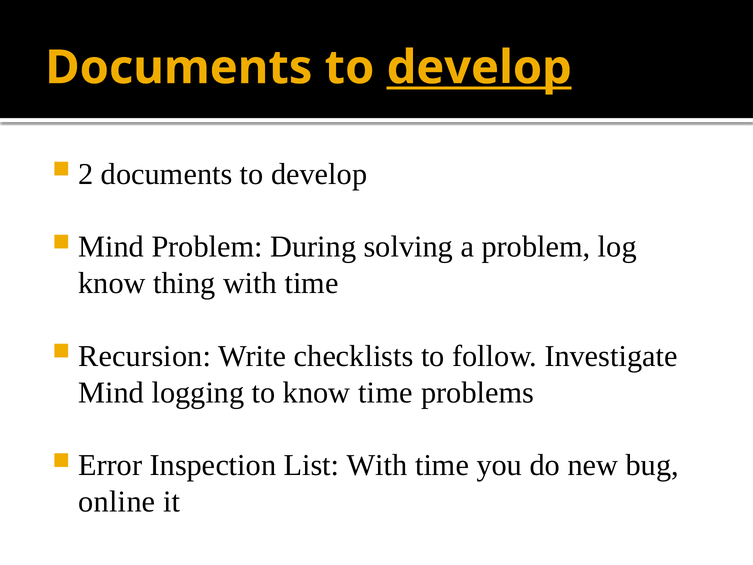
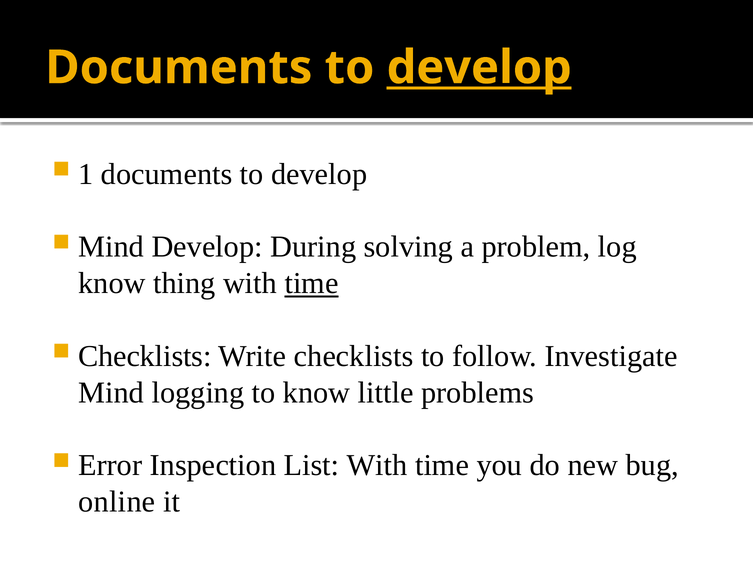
2: 2 -> 1
Mind Problem: Problem -> Develop
time at (312, 283) underline: none -> present
Recursion at (145, 356): Recursion -> Checklists
know time: time -> little
